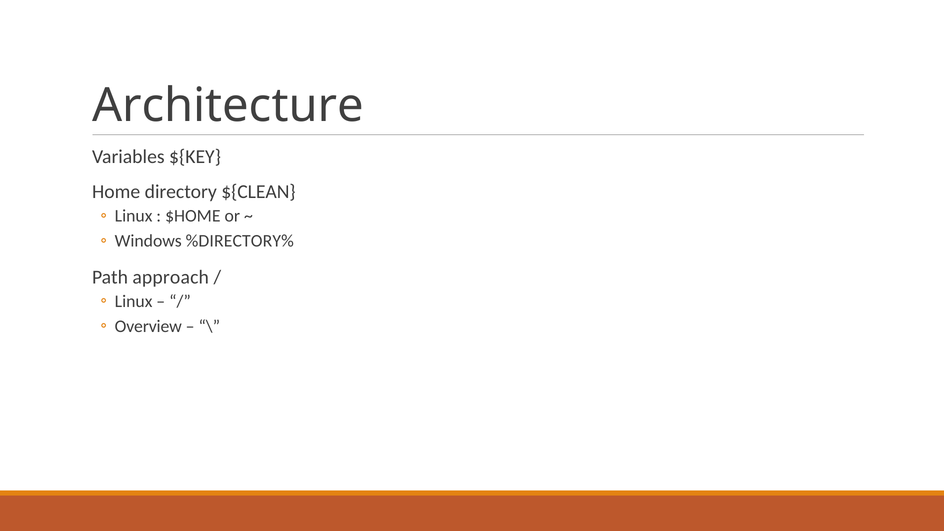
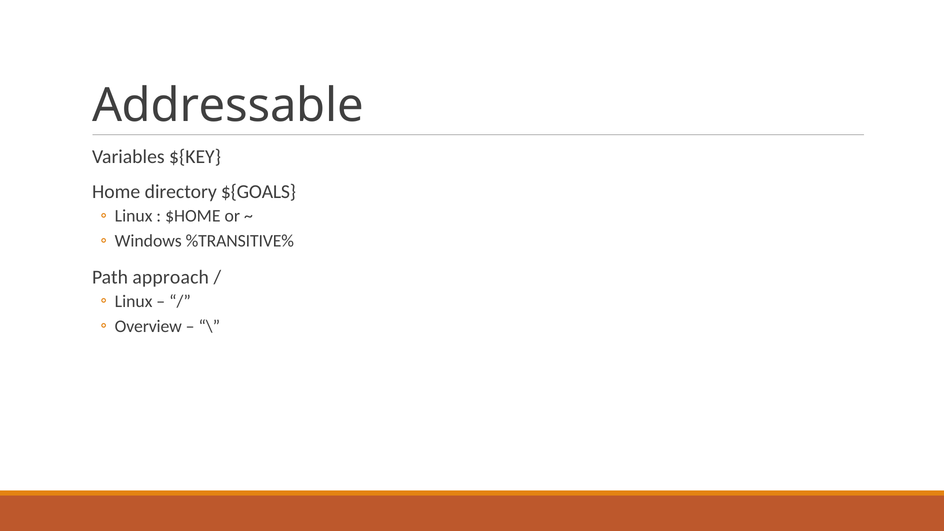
Architecture: Architecture -> Addressable
${CLEAN: ${CLEAN -> ${GOALS
%DIRECTORY%: %DIRECTORY% -> %TRANSITIVE%
